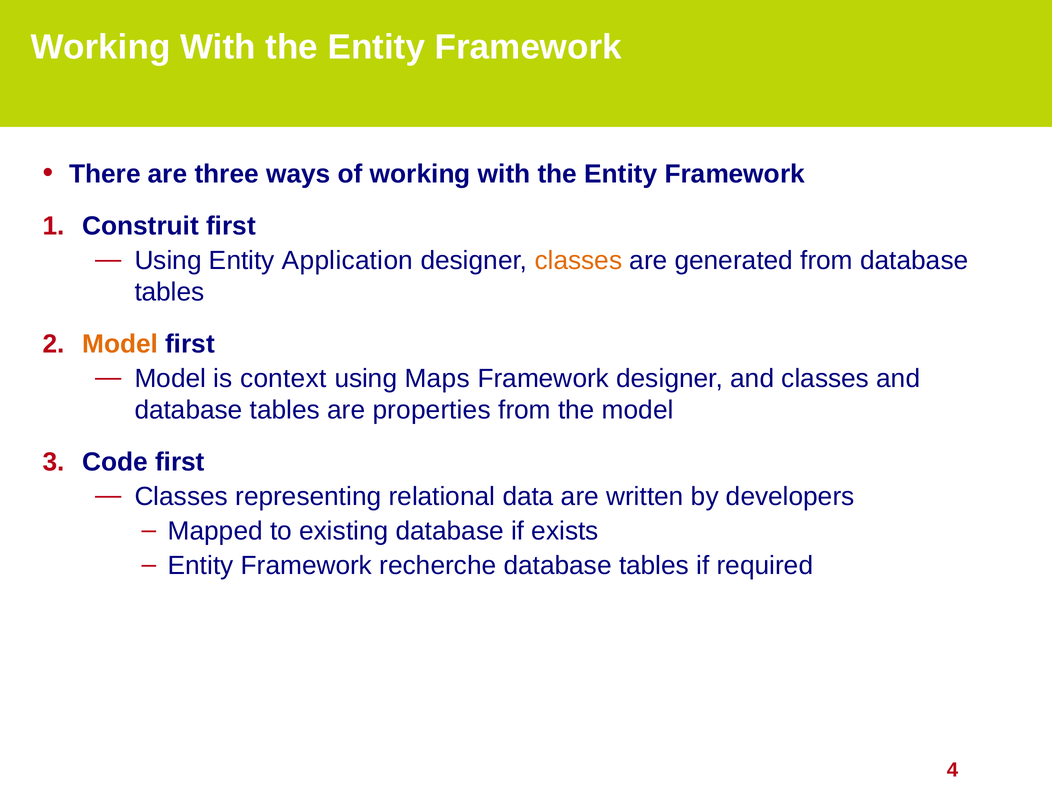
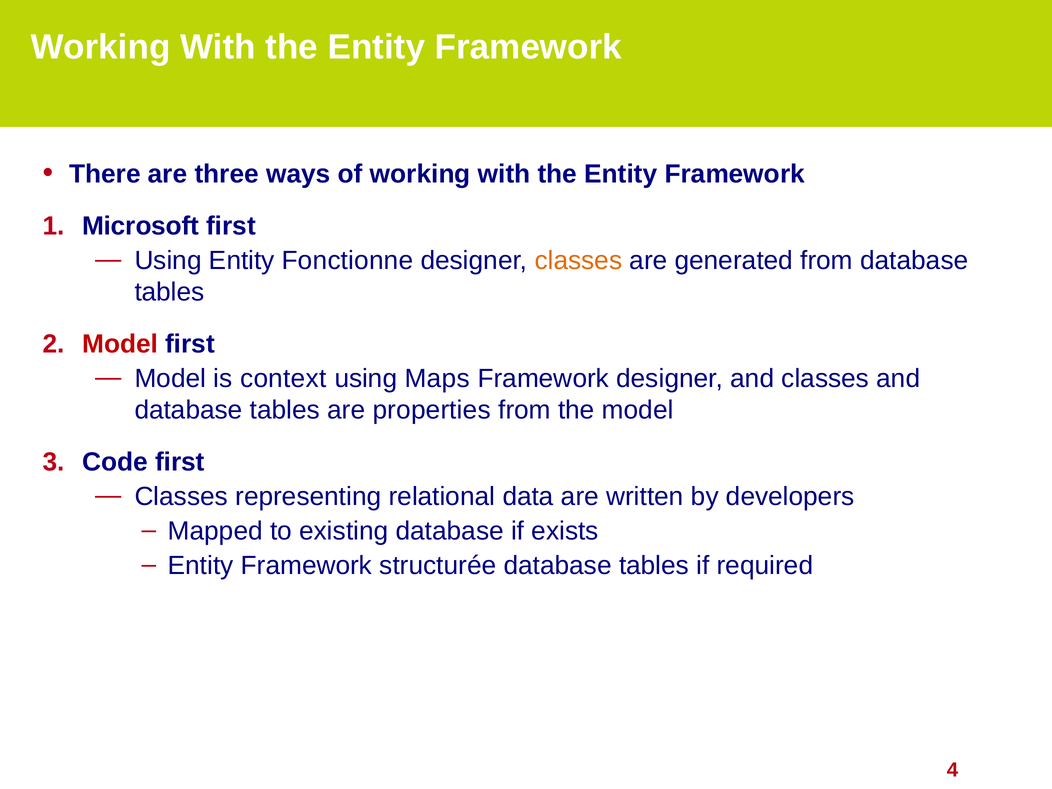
Construit: Construit -> Microsoft
Application: Application -> Fonctionne
Model at (120, 344) colour: orange -> red
recherche: recherche -> structurée
